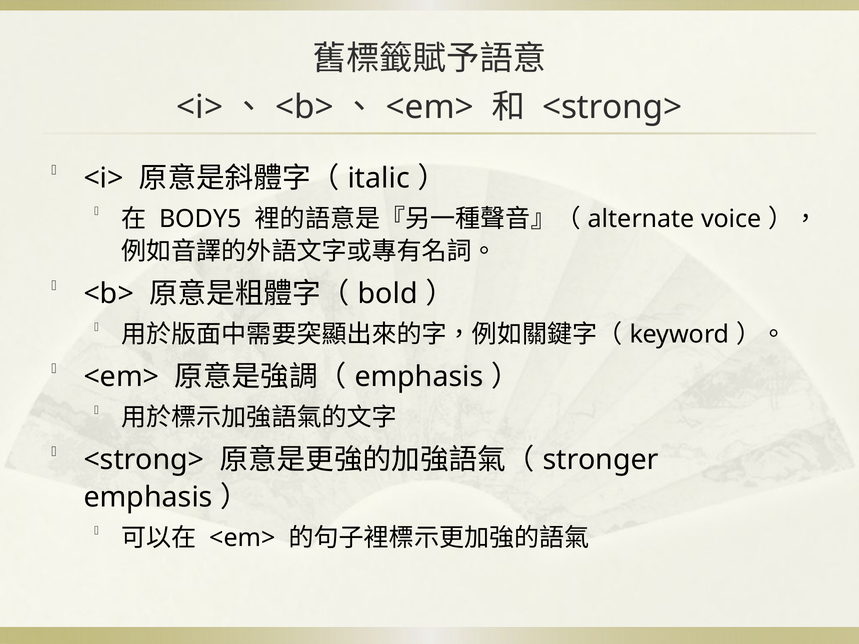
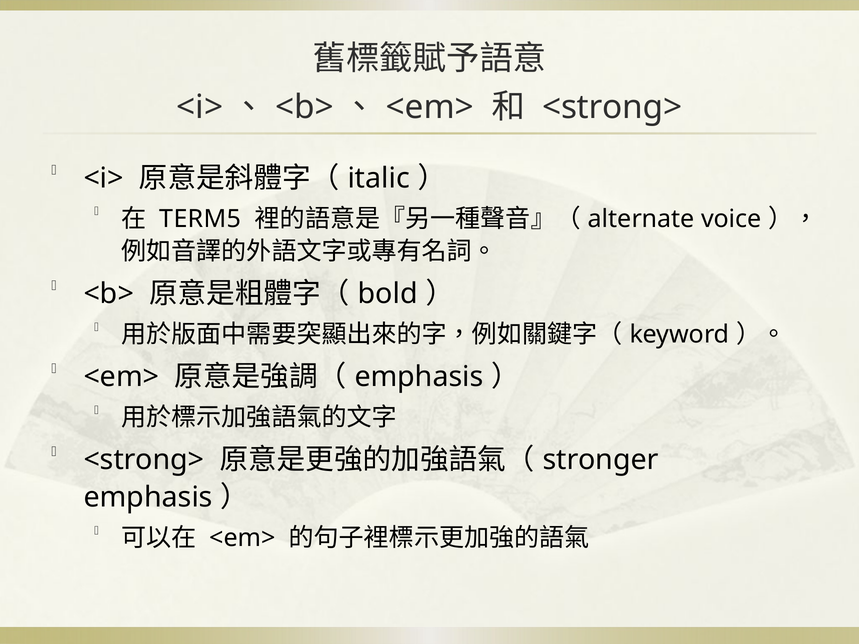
BODY5: BODY5 -> TERM5
